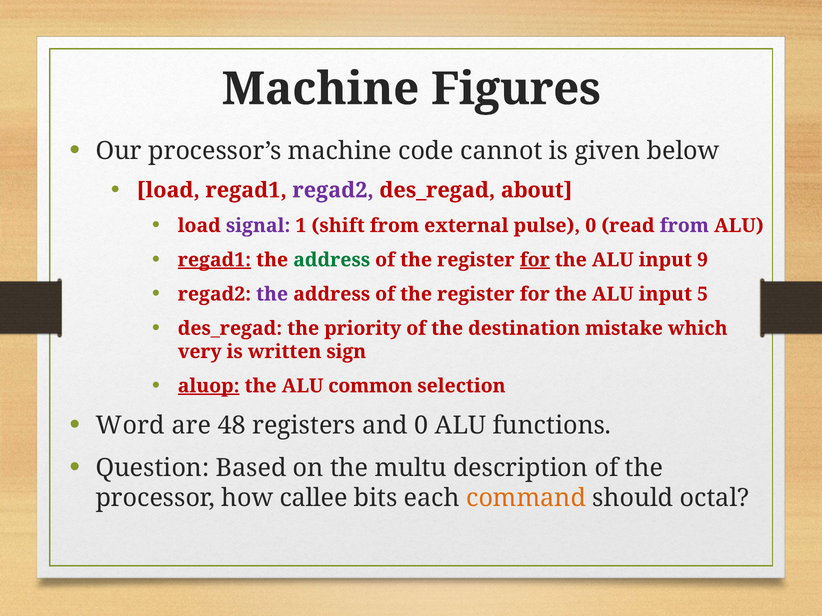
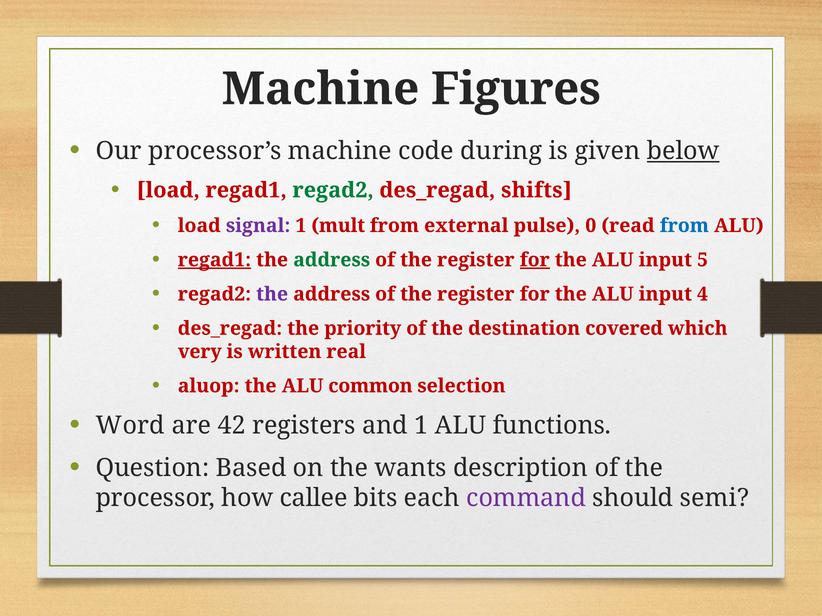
cannot: cannot -> during
below underline: none -> present
regad2 at (333, 190) colour: purple -> green
about: about -> shifts
shift: shift -> mult
from at (684, 226) colour: purple -> blue
9: 9 -> 5
5: 5 -> 4
mistake: mistake -> covered
sign: sign -> real
aluop underline: present -> none
48: 48 -> 42
and 0: 0 -> 1
multu: multu -> wants
command colour: orange -> purple
octal: octal -> semi
